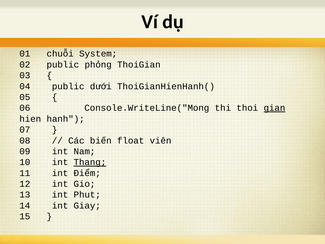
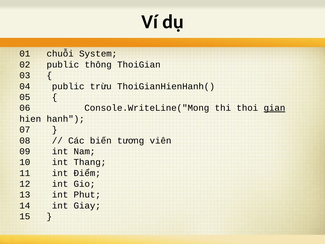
phỏng: phỏng -> thông
dưới: dưới -> trừu
float: float -> tương
Thang underline: present -> none
